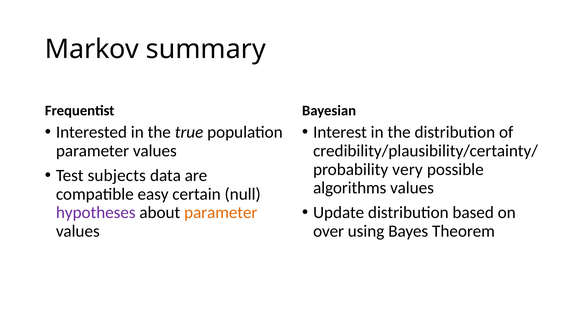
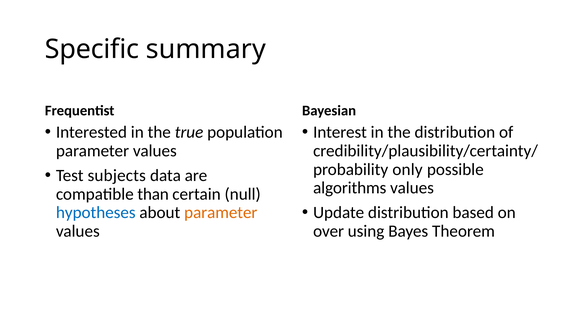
Markov: Markov -> Specific
very: very -> only
easy: easy -> than
hypotheses colour: purple -> blue
